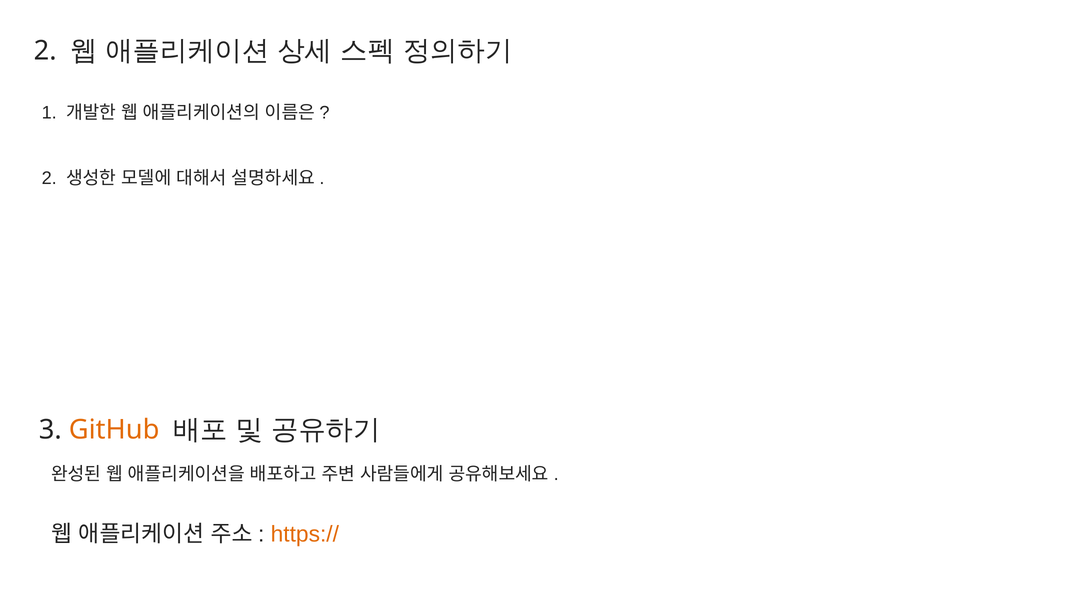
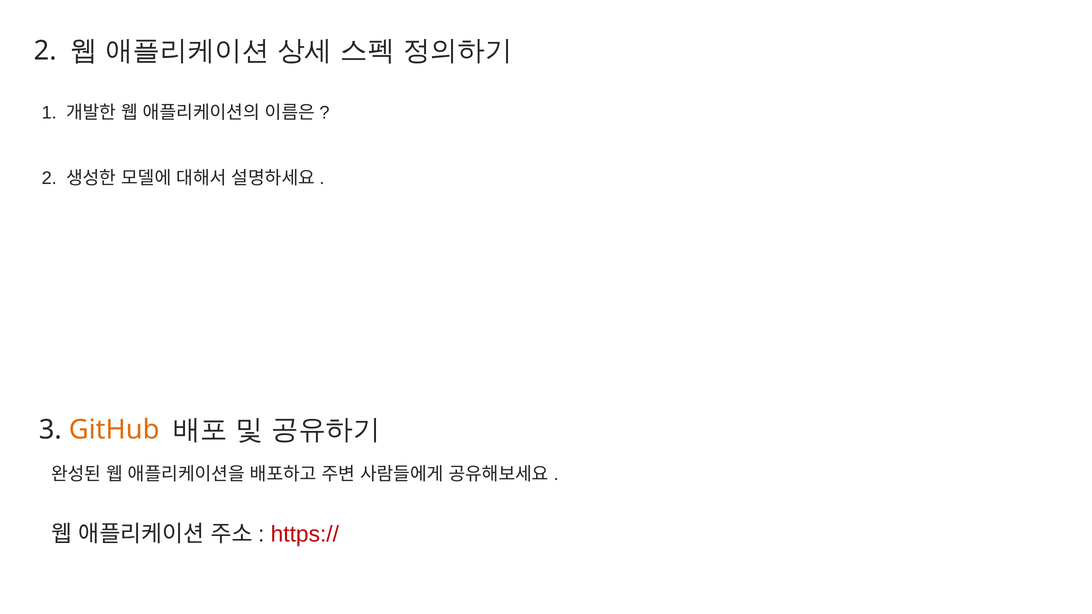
https:// colour: orange -> red
